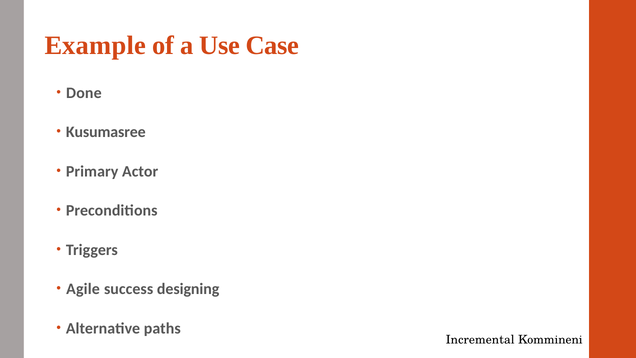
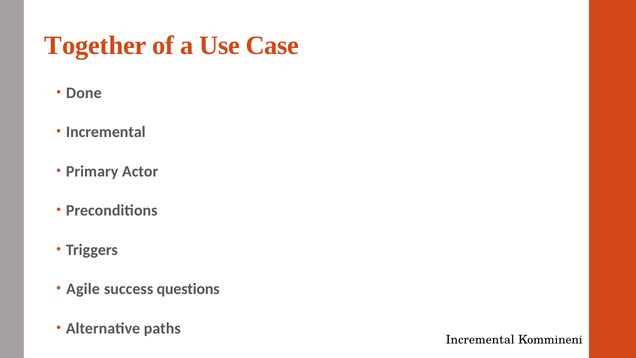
Example: Example -> Together
Kusumasree at (106, 132): Kusumasree -> Incremental
designing: designing -> questions
